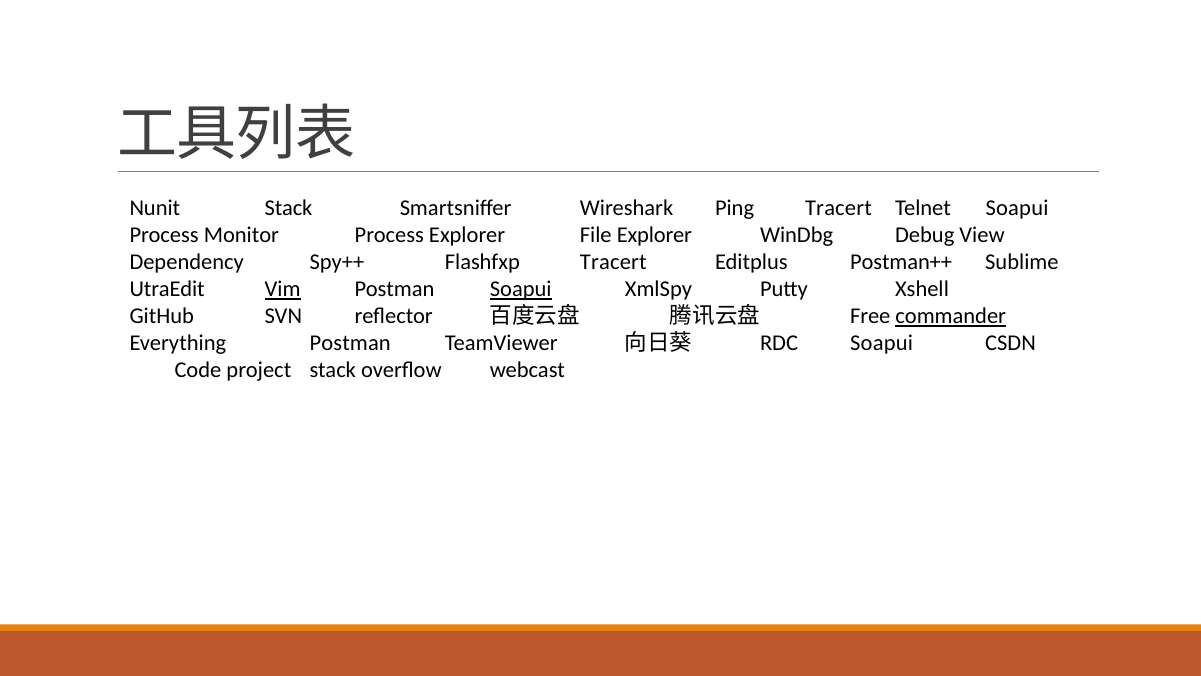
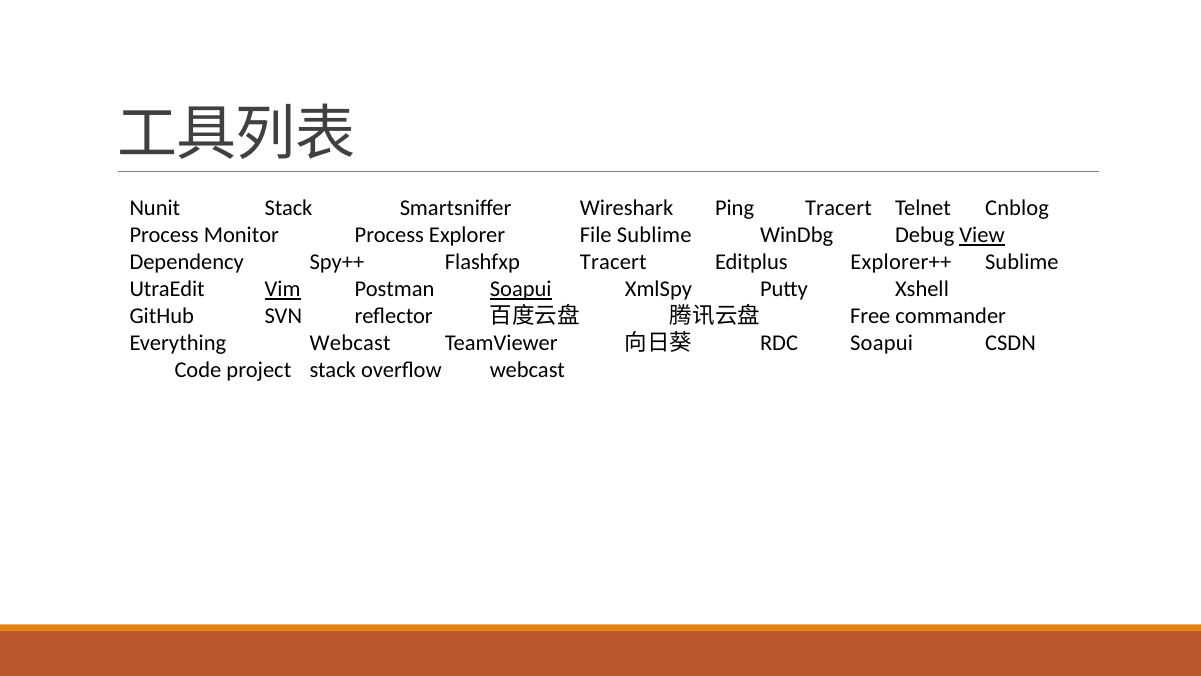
Telnet Soapui: Soapui -> Cnblog
File Explorer: Explorer -> Sublime
View underline: none -> present
Postman++: Postman++ -> Explorer++
commander underline: present -> none
Everything Postman: Postman -> Webcast
